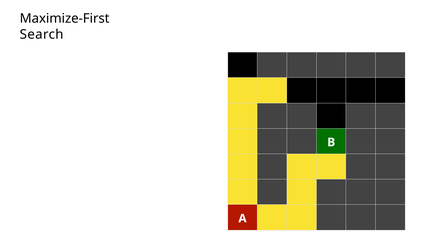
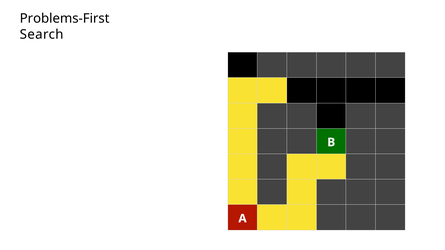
Maximize-First: Maximize-First -> Problems-First
